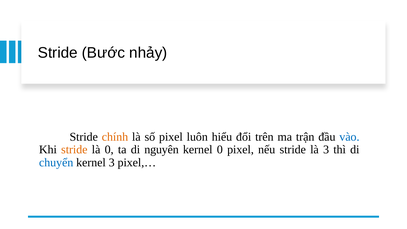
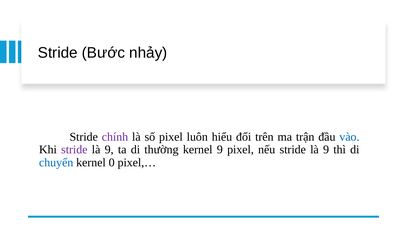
chính colour: orange -> purple
stride at (74, 150) colour: orange -> purple
0 at (109, 150): 0 -> 9
nguyên: nguyên -> thường
kernel 0: 0 -> 9
nếu stride là 3: 3 -> 9
kernel 3: 3 -> 0
